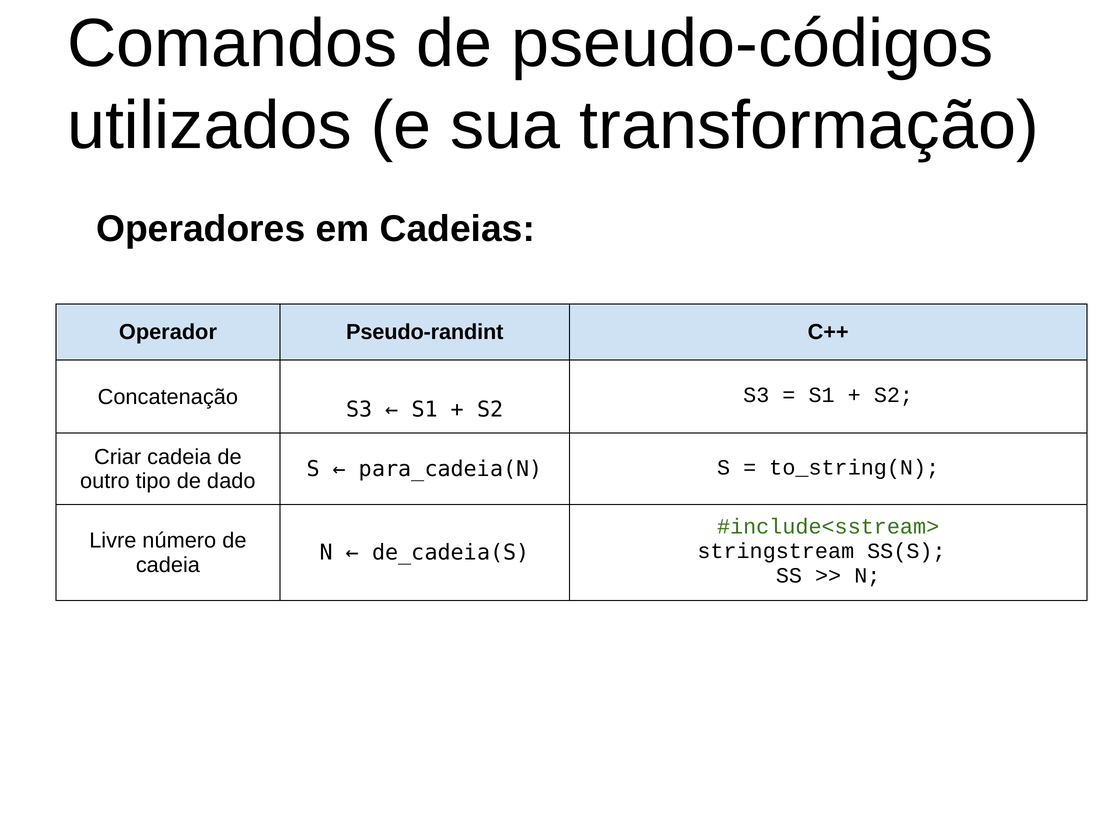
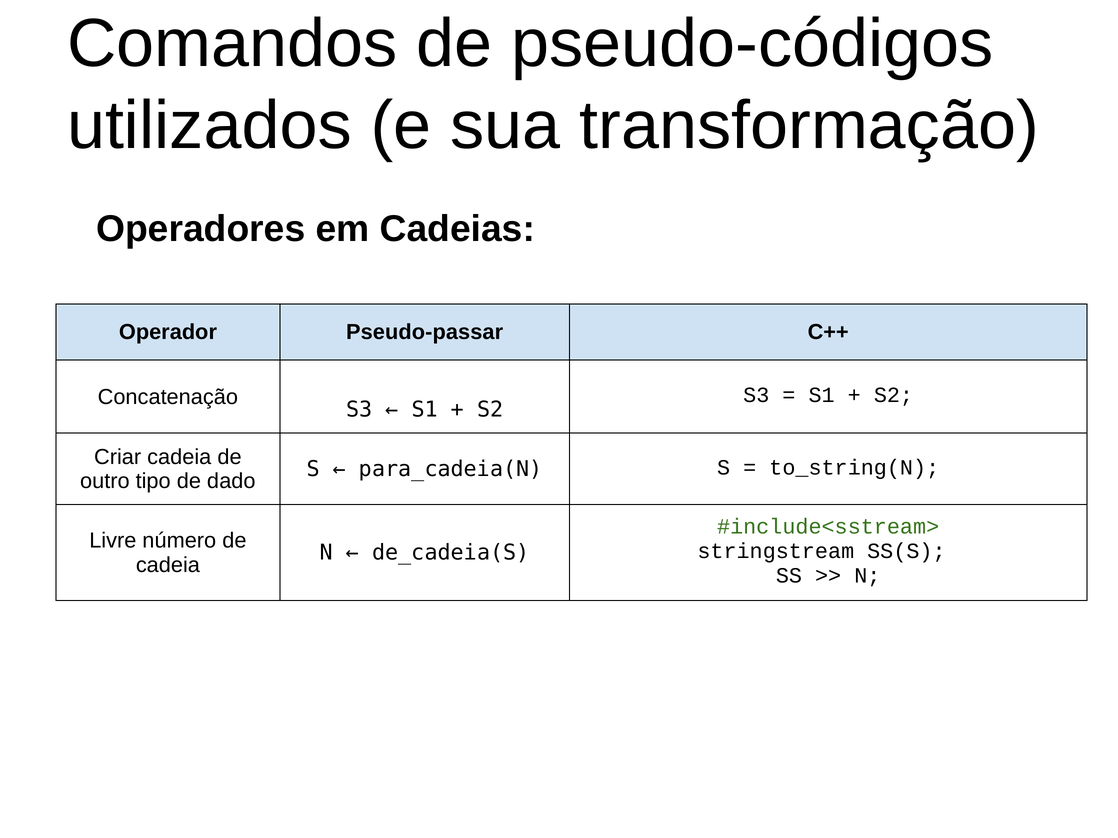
Pseudo-randint: Pseudo-randint -> Pseudo-passar
